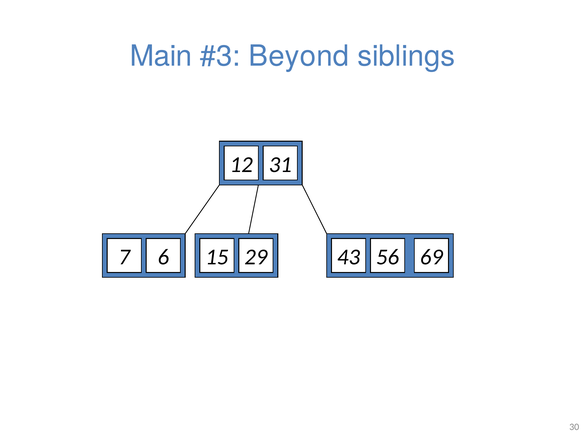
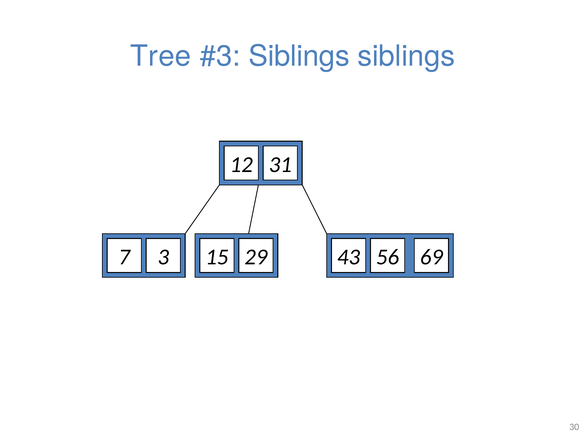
Main: Main -> Tree
Beyond at (299, 56): Beyond -> Siblings
6: 6 -> 3
